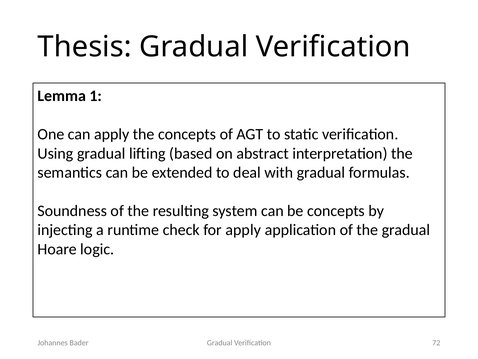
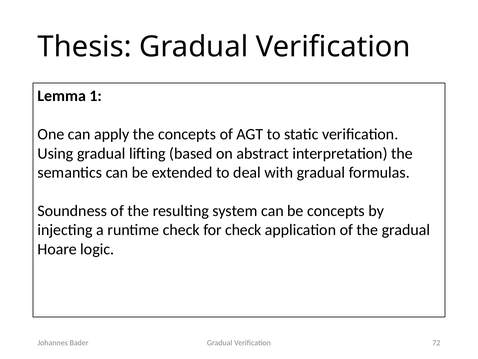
for apply: apply -> check
